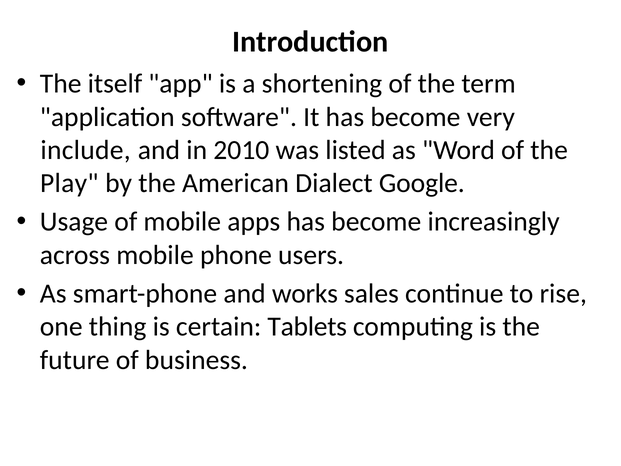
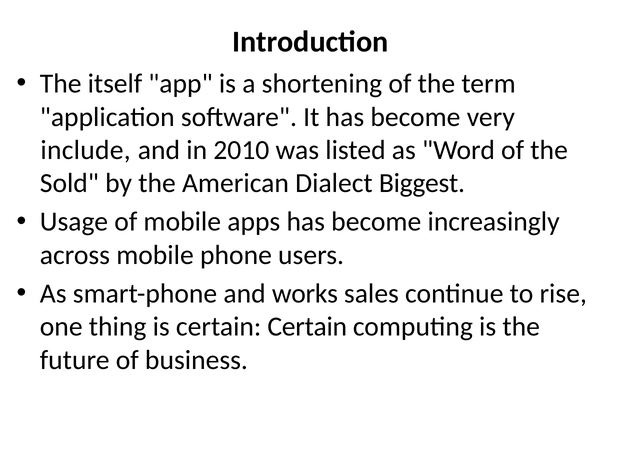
Play: Play -> Sold
Google: Google -> Biggest
certain Tablets: Tablets -> Certain
